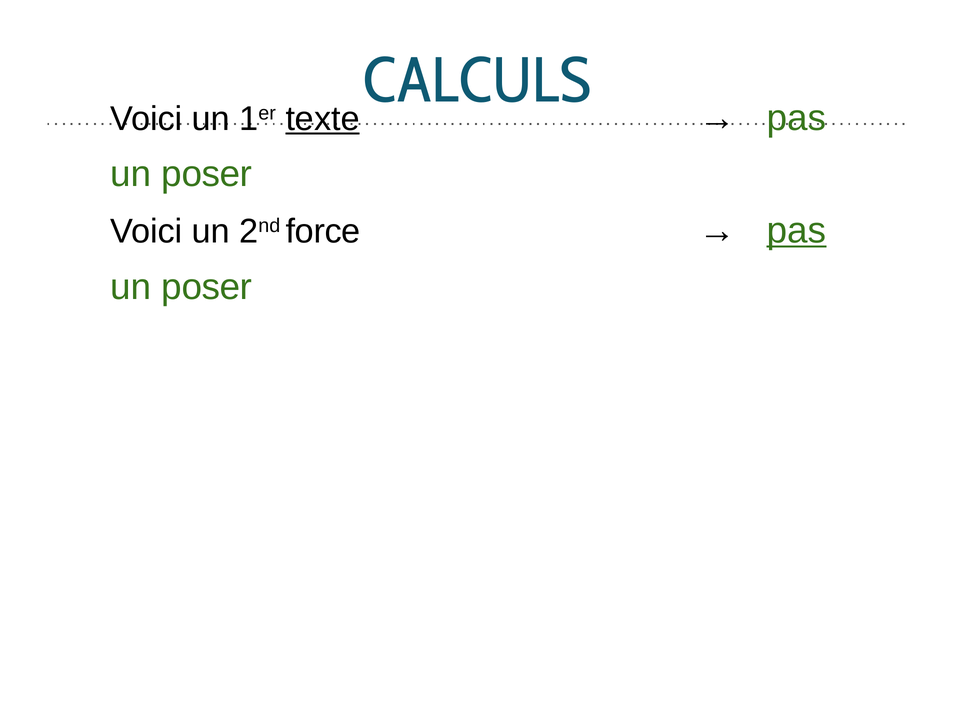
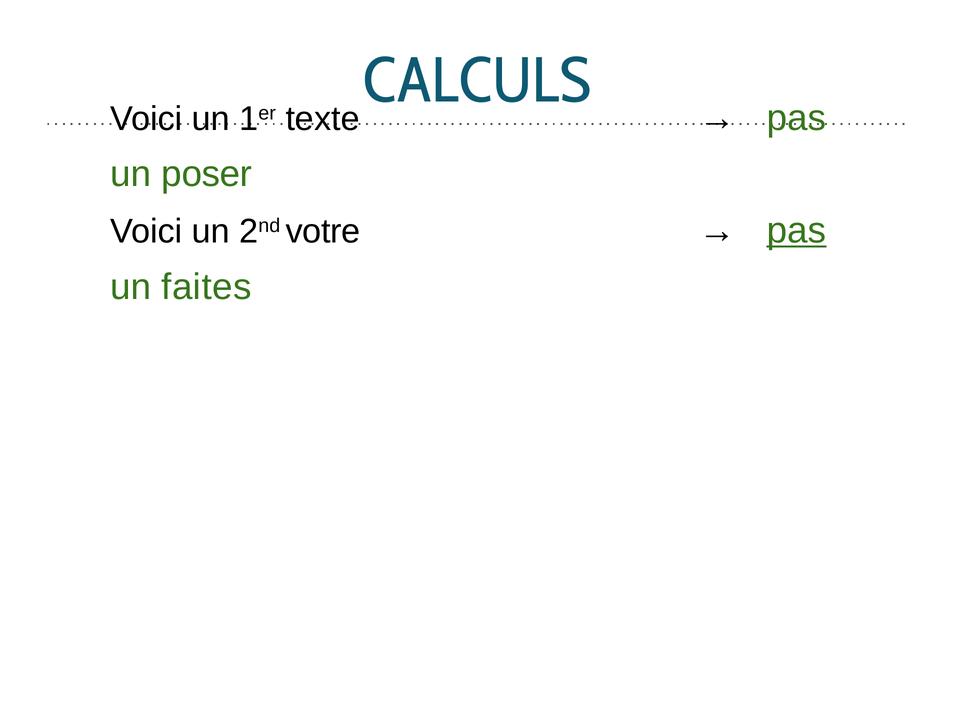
texte at (323, 119) underline: present -> none
force: force -> votre
poser at (207, 287): poser -> faites
